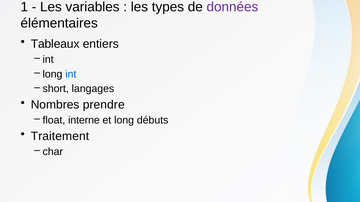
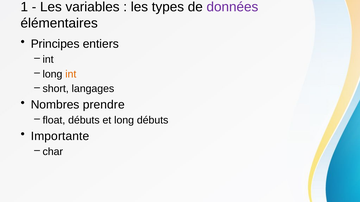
Tableaux: Tableaux -> Principes
int at (71, 74) colour: blue -> orange
float interne: interne -> débuts
Traitement: Traitement -> Importante
